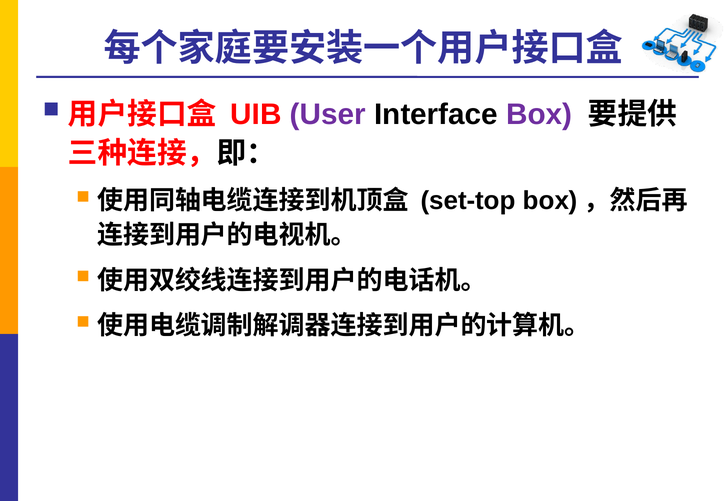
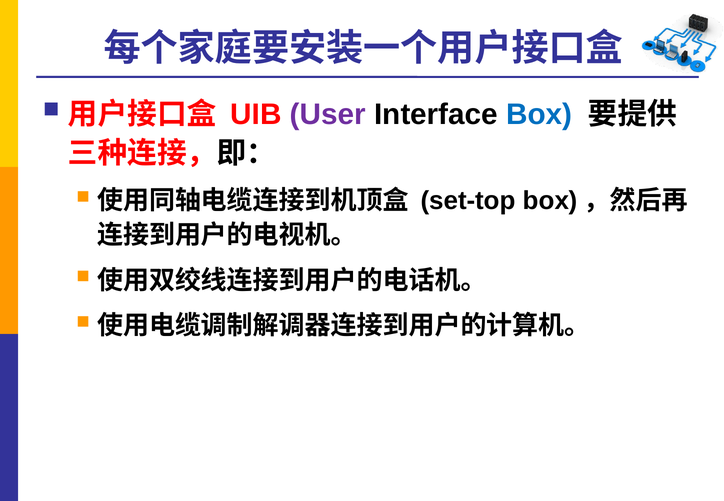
Box at (539, 114) colour: purple -> blue
